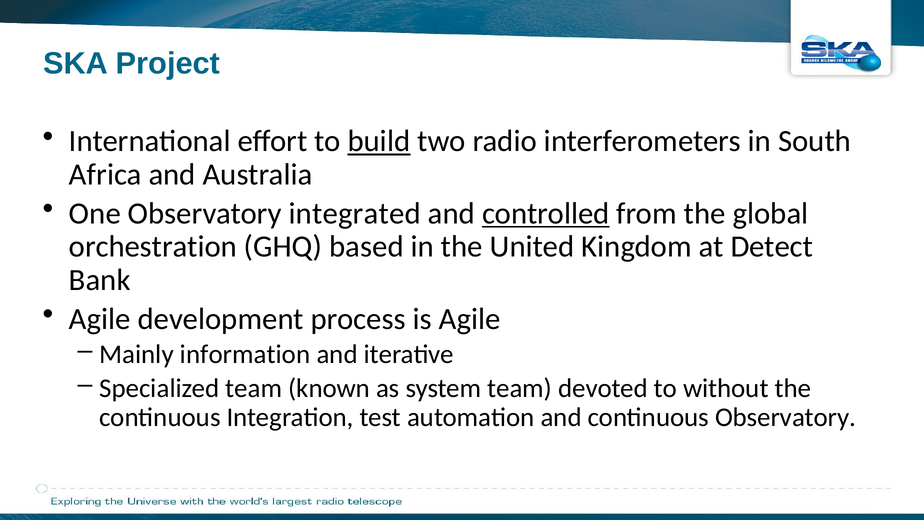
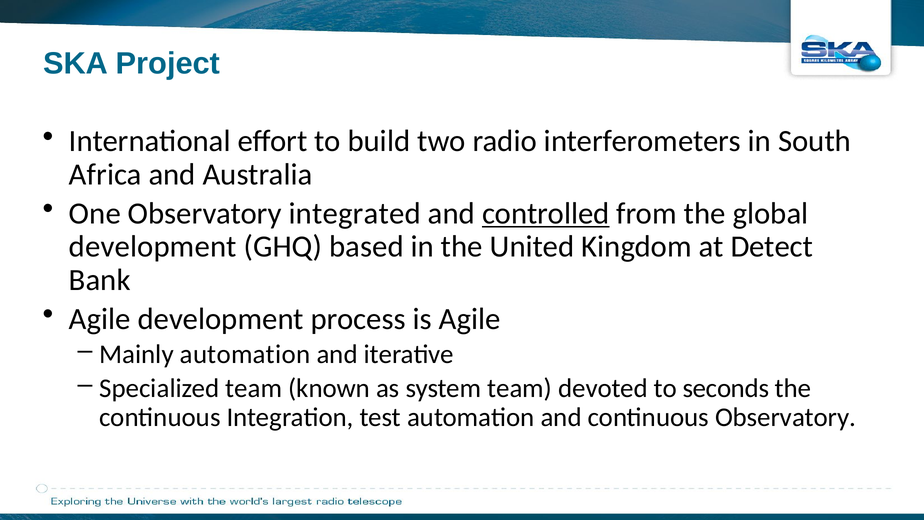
build underline: present -> none
orchestration at (153, 247): orchestration -> development
Mainly information: information -> automation
without: without -> seconds
